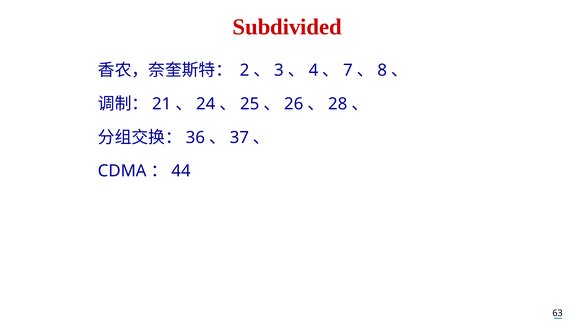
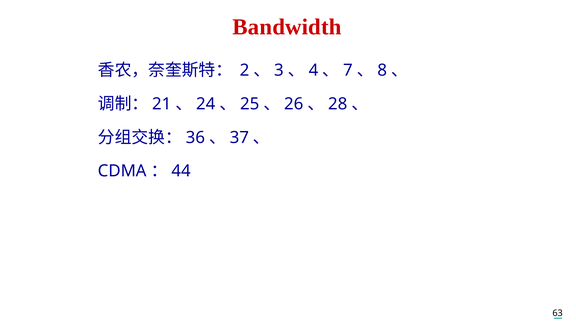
Subdivided: Subdivided -> Bandwidth
